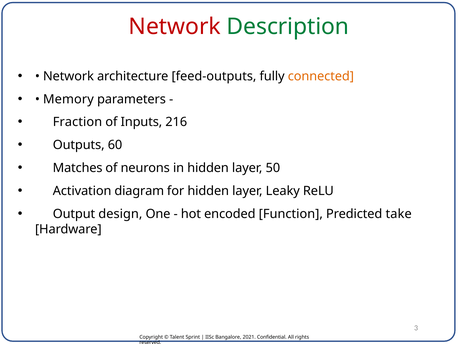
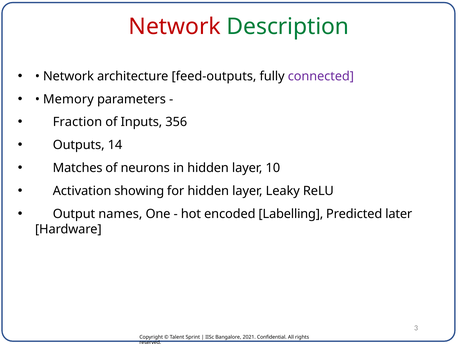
connected colour: orange -> purple
216: 216 -> 356
60: 60 -> 14
50: 50 -> 10
diagram: diagram -> showing
design: design -> names
Function: Function -> Labelling
take: take -> later
